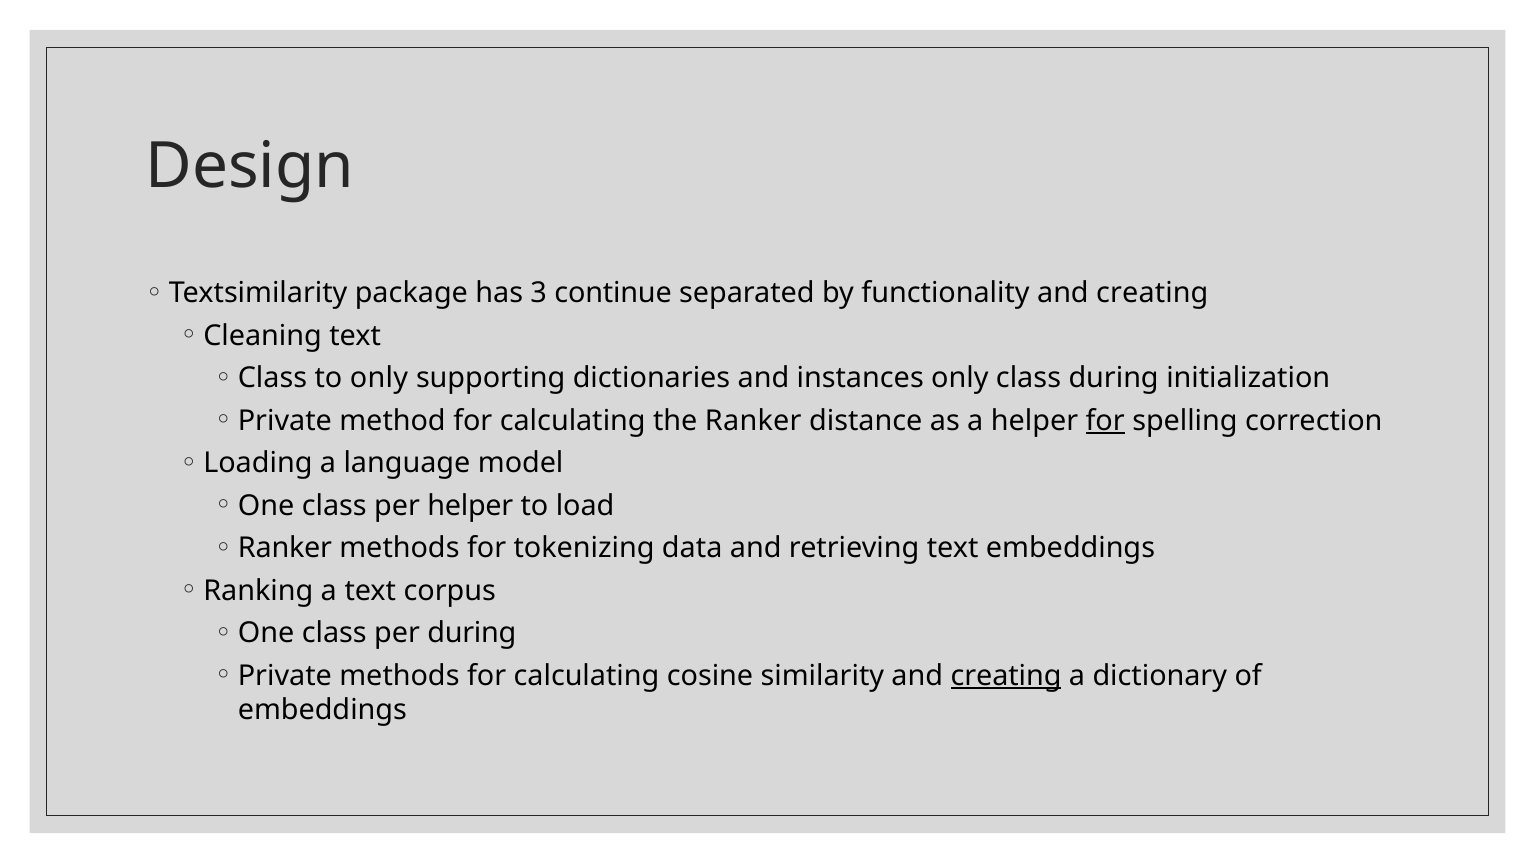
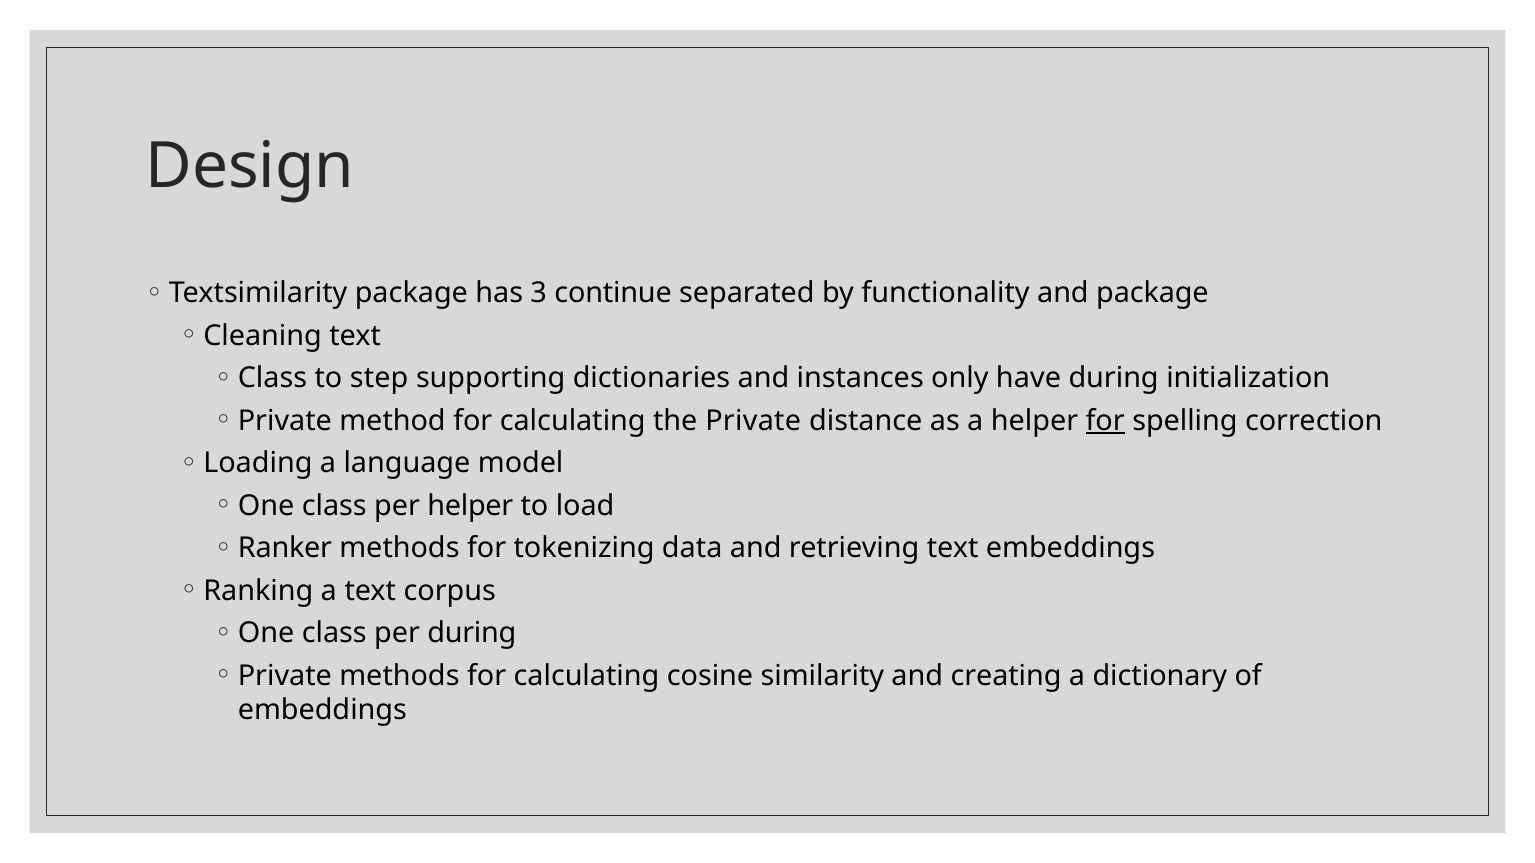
functionality and creating: creating -> package
to only: only -> step
only class: class -> have
the Ranker: Ranker -> Private
creating at (1006, 676) underline: present -> none
